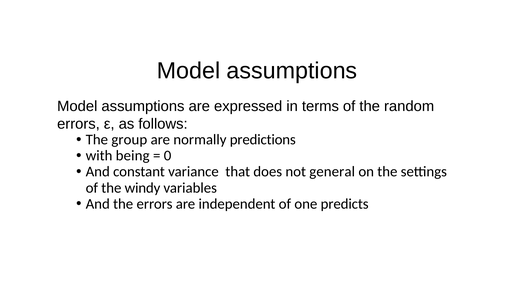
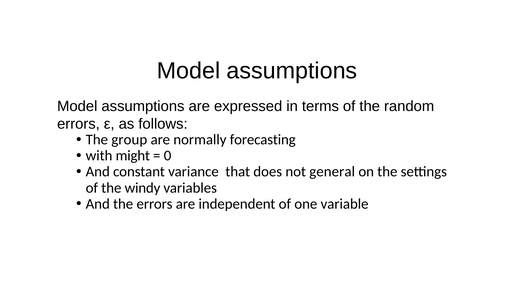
predictions: predictions -> forecasting
being: being -> might
predicts: predicts -> variable
